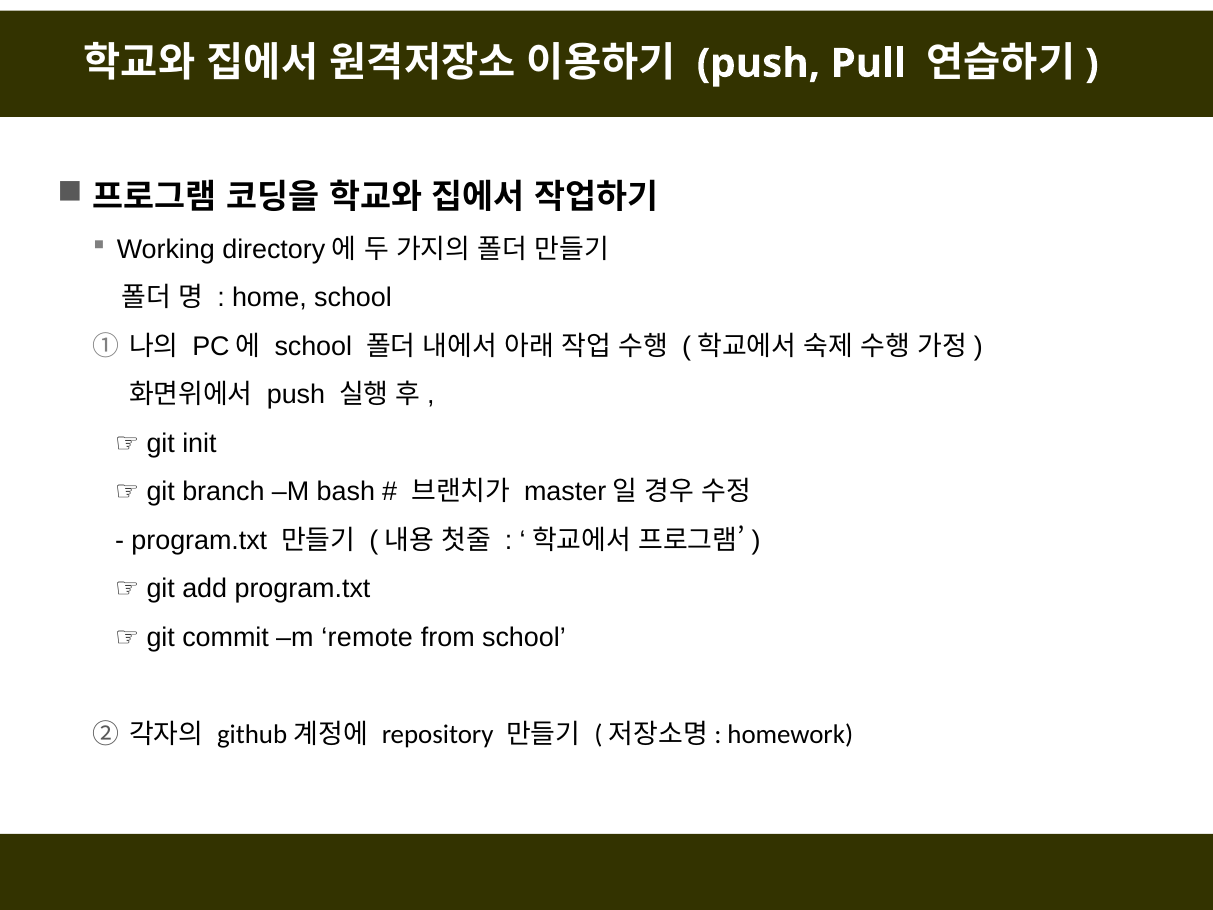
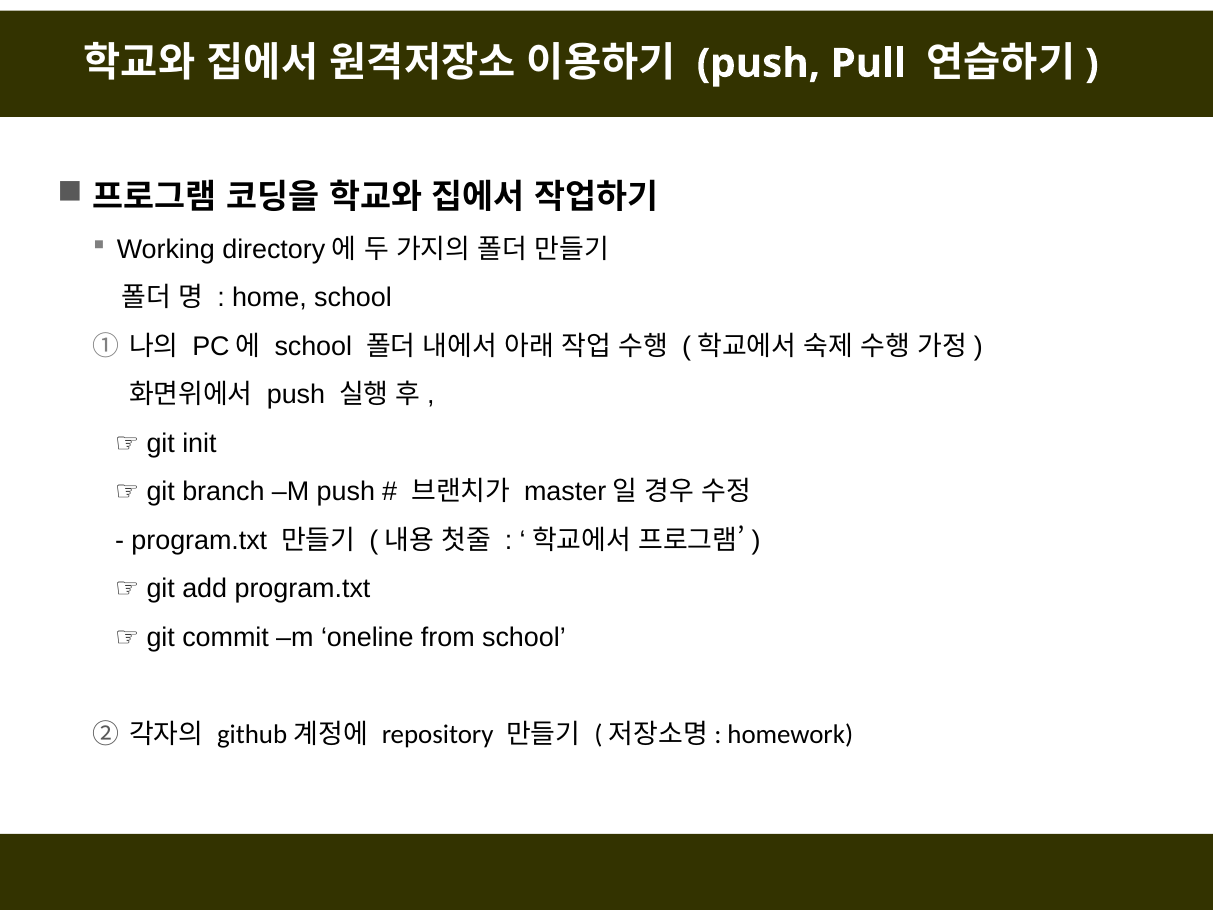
M bash: bash -> push
remote: remote -> oneline
